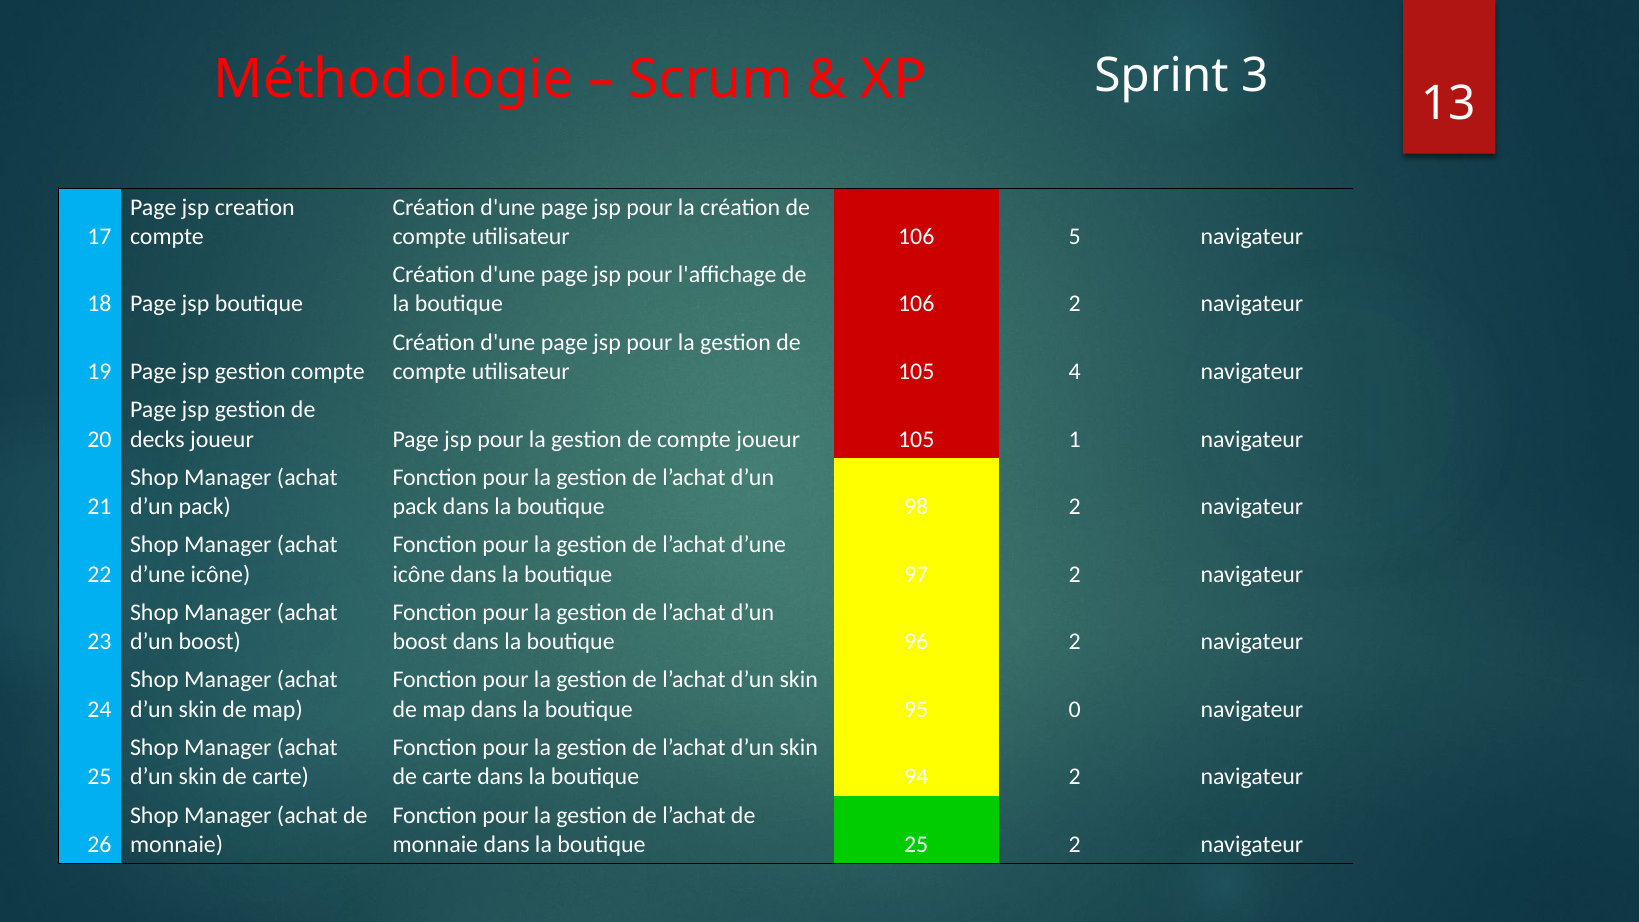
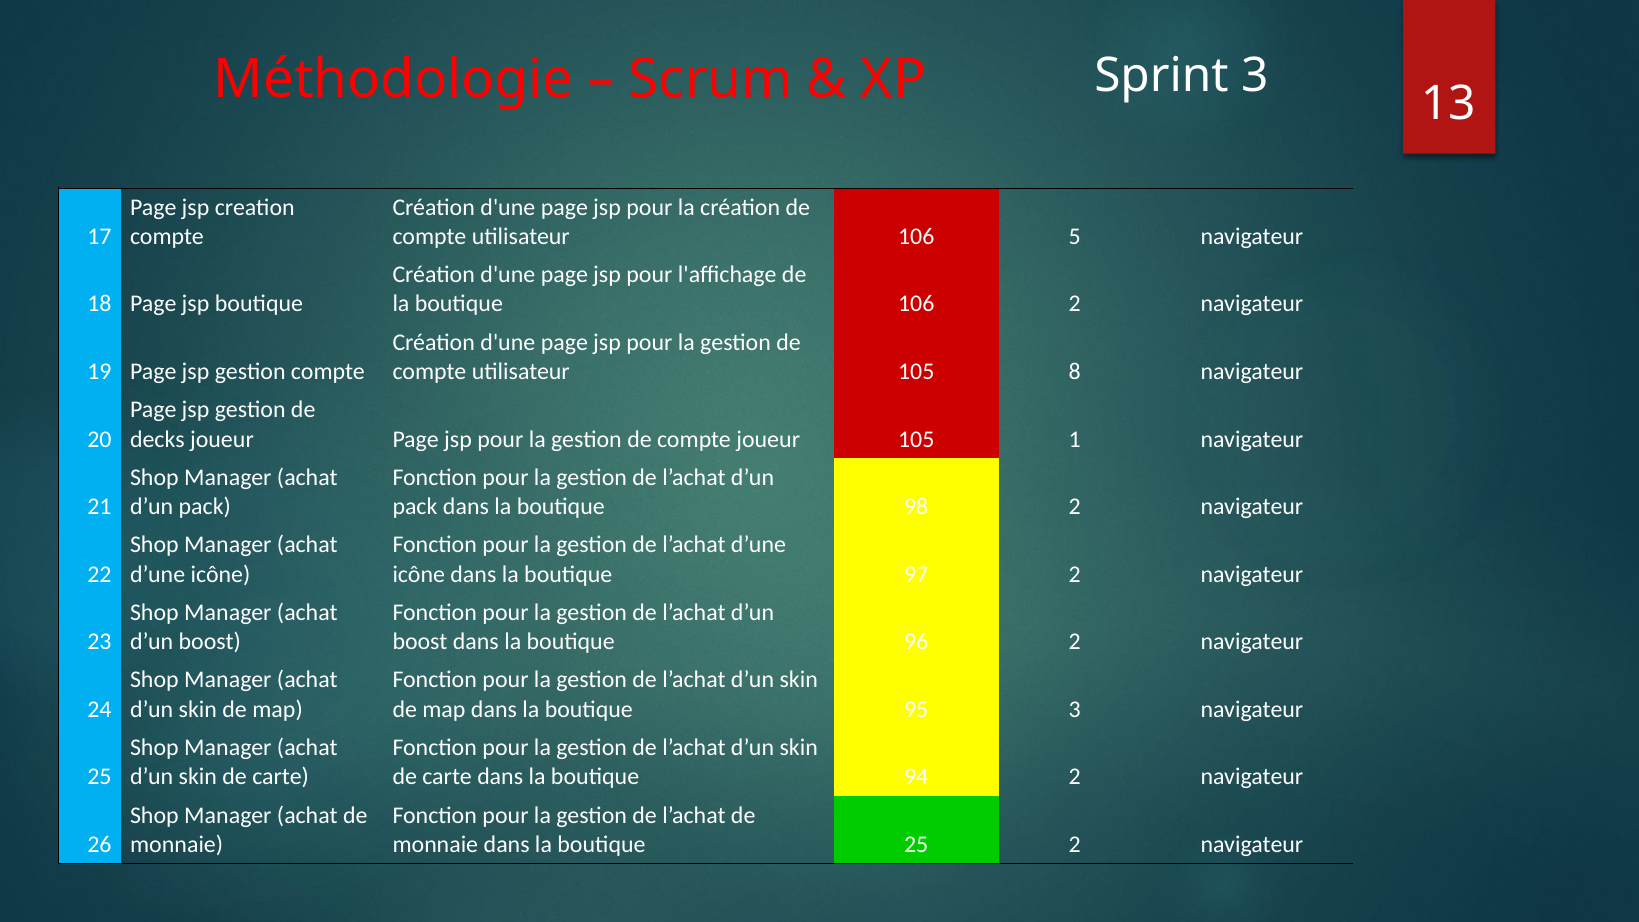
4: 4 -> 8
95 0: 0 -> 3
